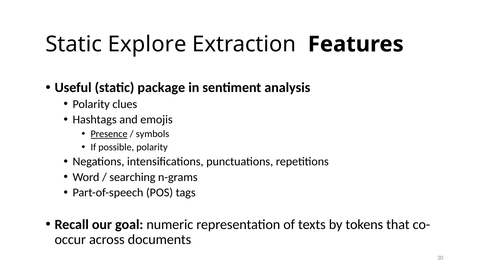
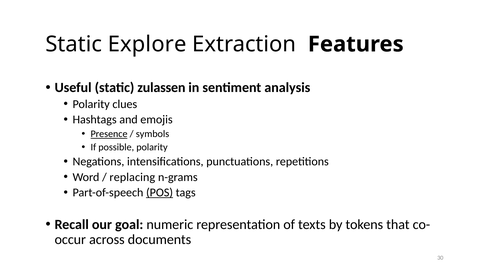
package: package -> zulassen
searching: searching -> replacing
POS underline: none -> present
